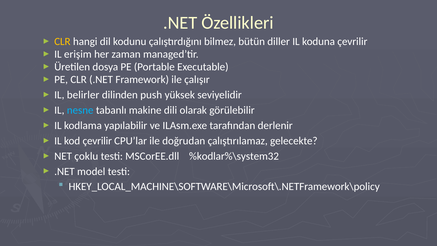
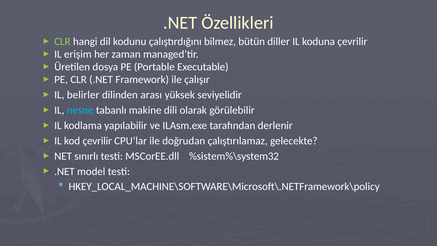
CLR at (62, 42) colour: yellow -> light green
push: push -> arası
çoklu: çoklu -> sınırlı
%kodlar%\system32: %kodlar%\system32 -> %sistem%\system32
